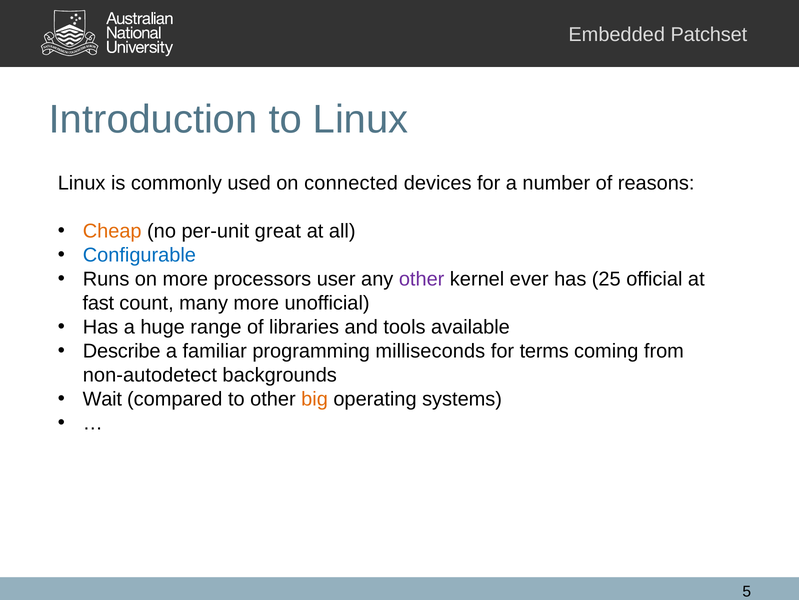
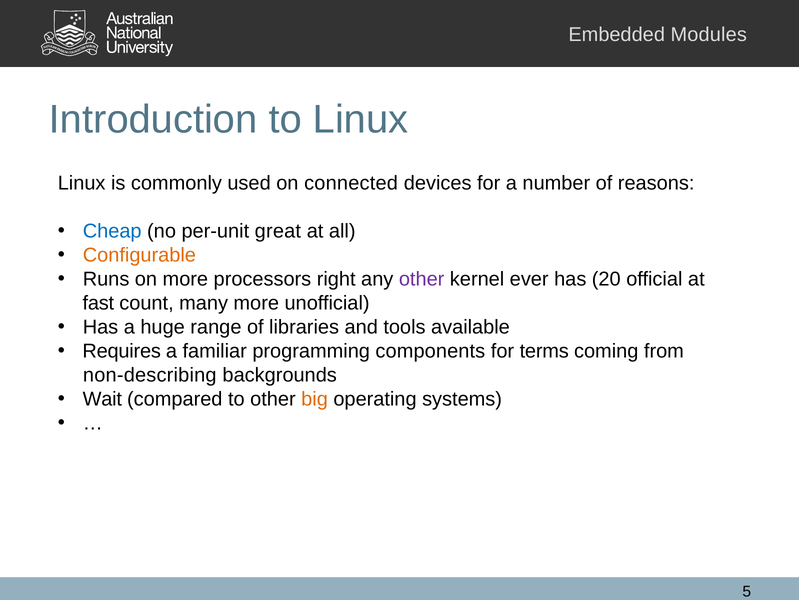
Patchset: Patchset -> Modules
Cheap colour: orange -> blue
Configurable colour: blue -> orange
user: user -> right
25: 25 -> 20
Describe: Describe -> Requires
milliseconds: milliseconds -> components
non-autodetect: non-autodetect -> non-describing
